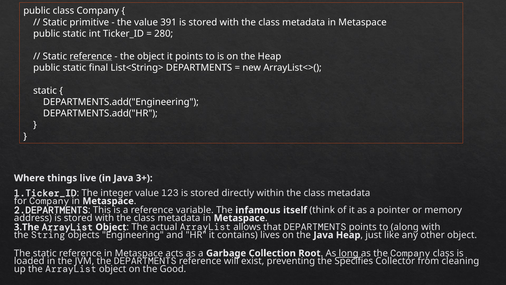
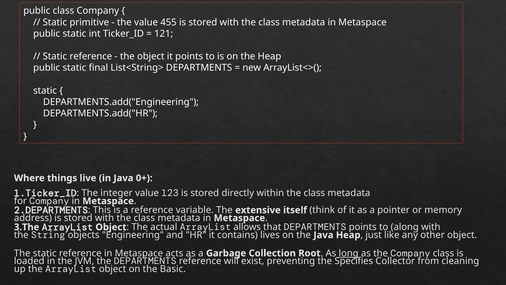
391: 391 -> 455
280: 280 -> 121
reference at (91, 56) underline: present -> none
3+: 3+ -> 0+
infamous: infamous -> extensive
Good: Good -> Basic
